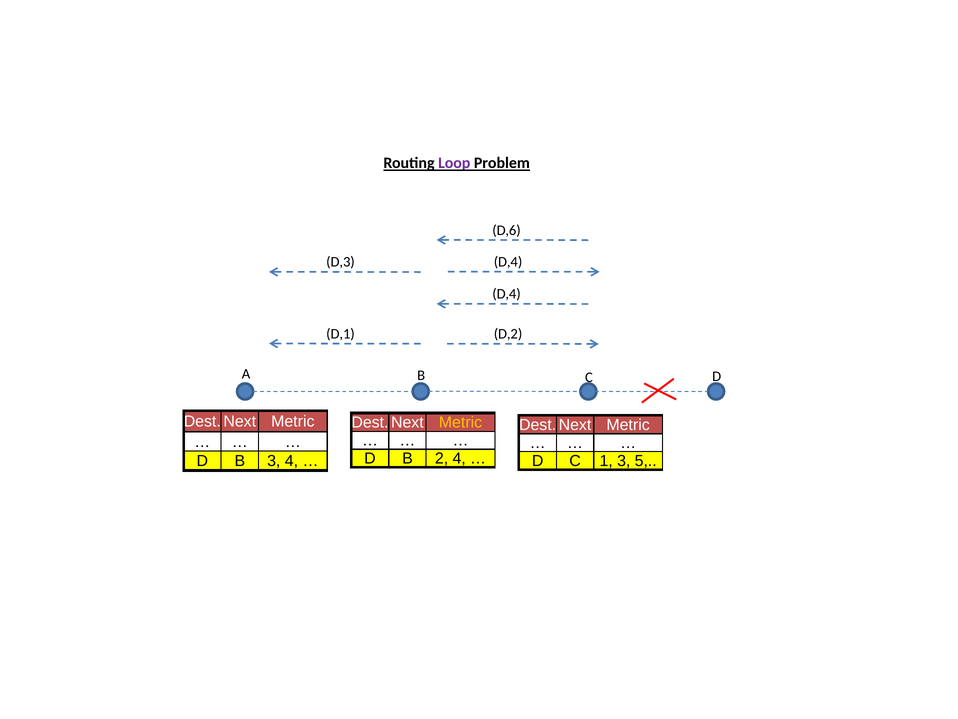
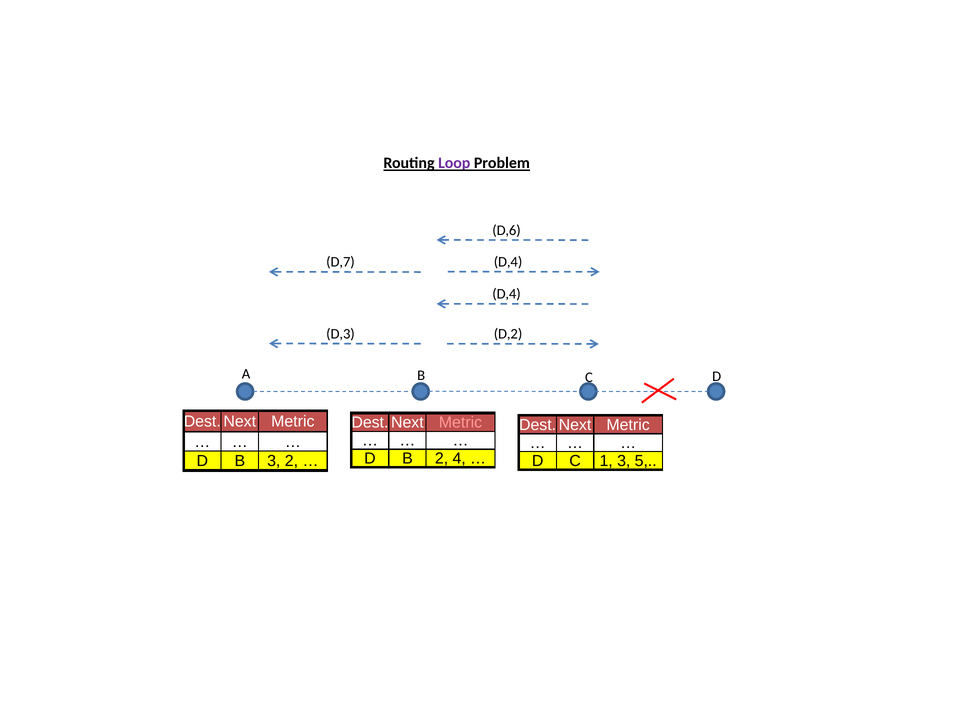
D,3: D,3 -> D,7
D,1: D,1 -> D,3
Metric at (461, 422) colour: yellow -> pink
3 4: 4 -> 2
